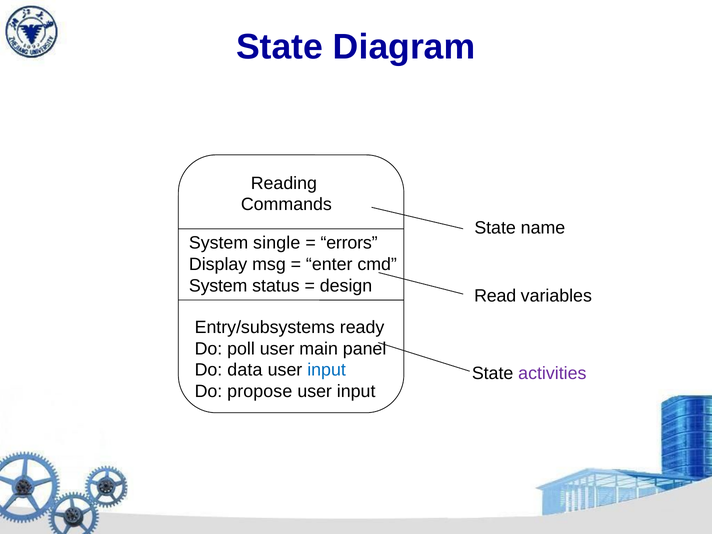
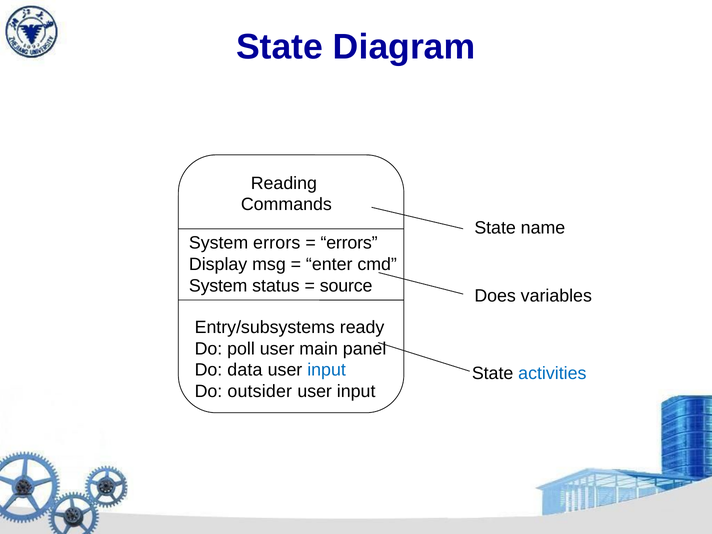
System single: single -> errors
design: design -> source
Read: Read -> Does
activities colour: purple -> blue
propose: propose -> outsider
